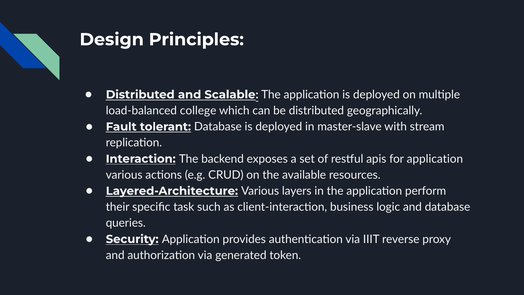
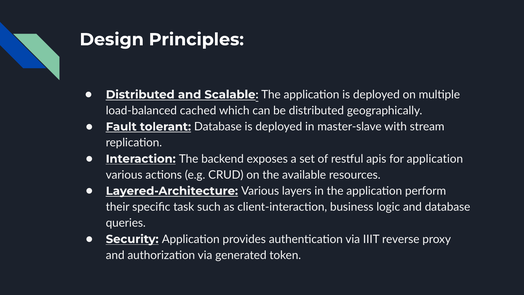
college: college -> cached
